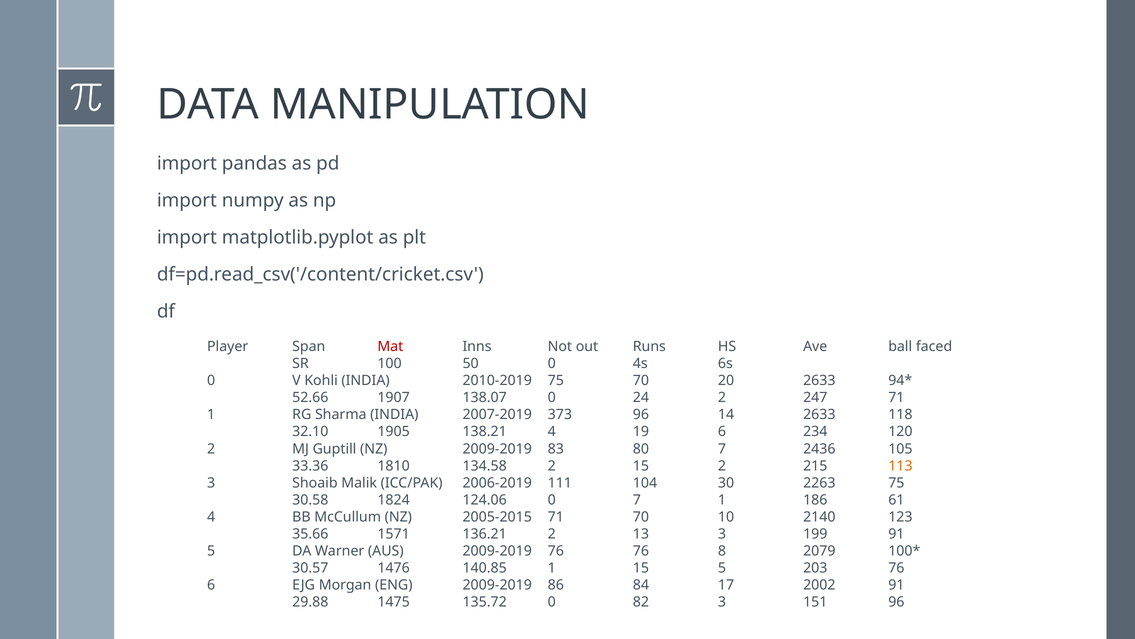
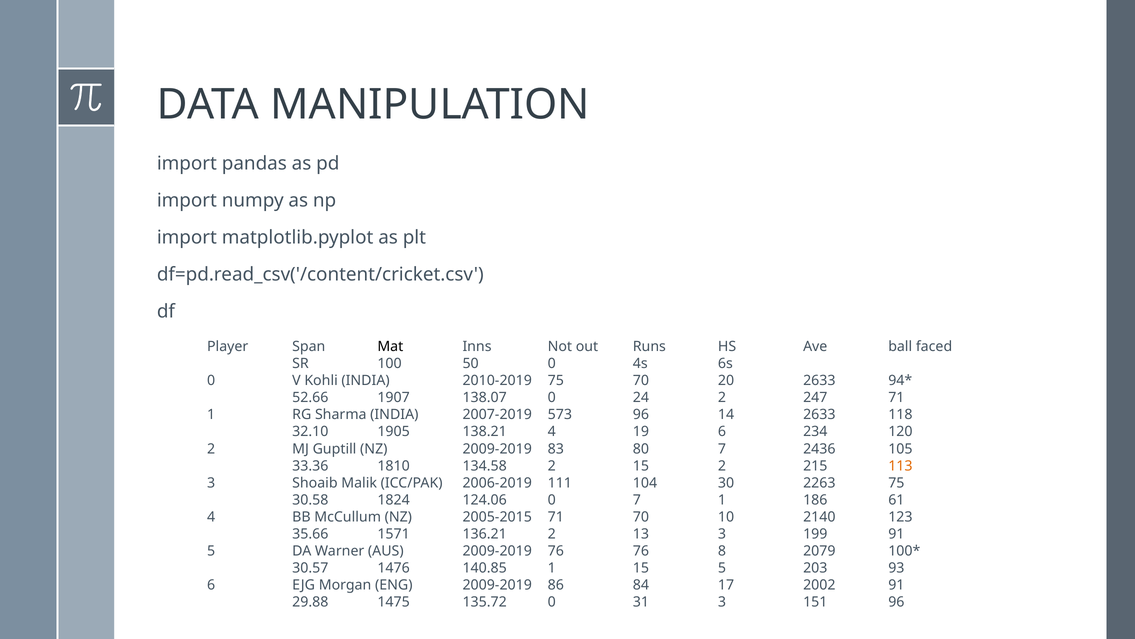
Mat colour: red -> black
373: 373 -> 573
203 76: 76 -> 93
82: 82 -> 31
